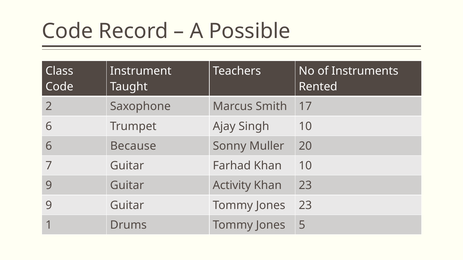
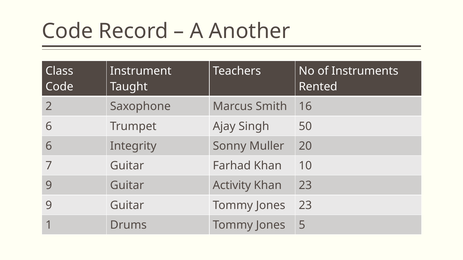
Possible: Possible -> Another
17: 17 -> 16
Singh 10: 10 -> 50
Because: Because -> Integrity
